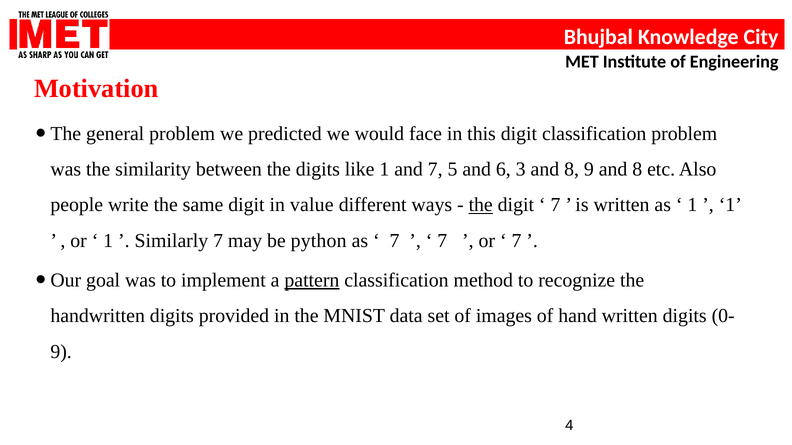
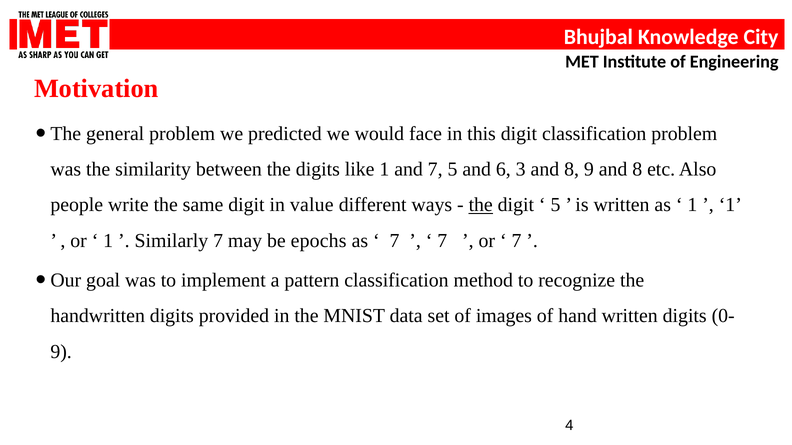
7 at (555, 205): 7 -> 5
python: python -> epochs
pattern underline: present -> none
